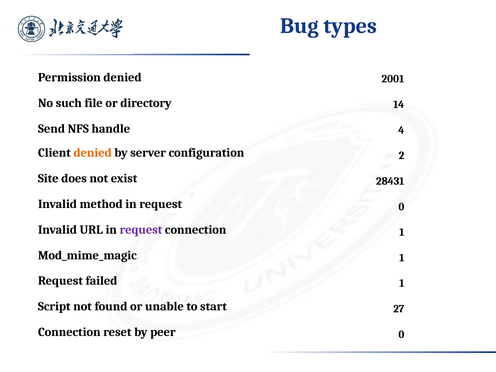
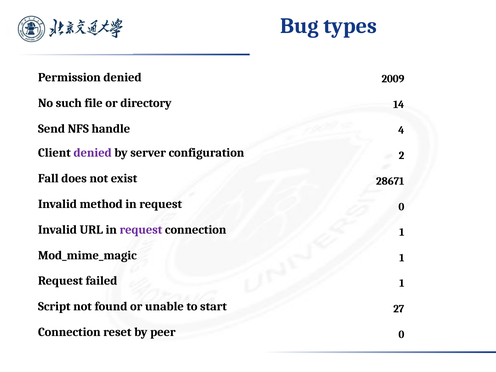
2001: 2001 -> 2009
denied at (93, 153) colour: orange -> purple
Site: Site -> Fall
28431: 28431 -> 28671
